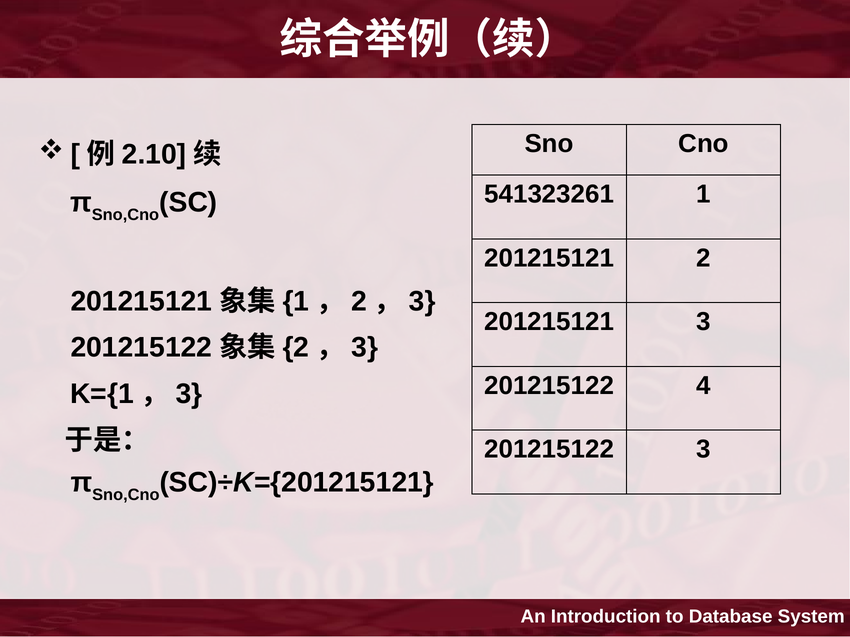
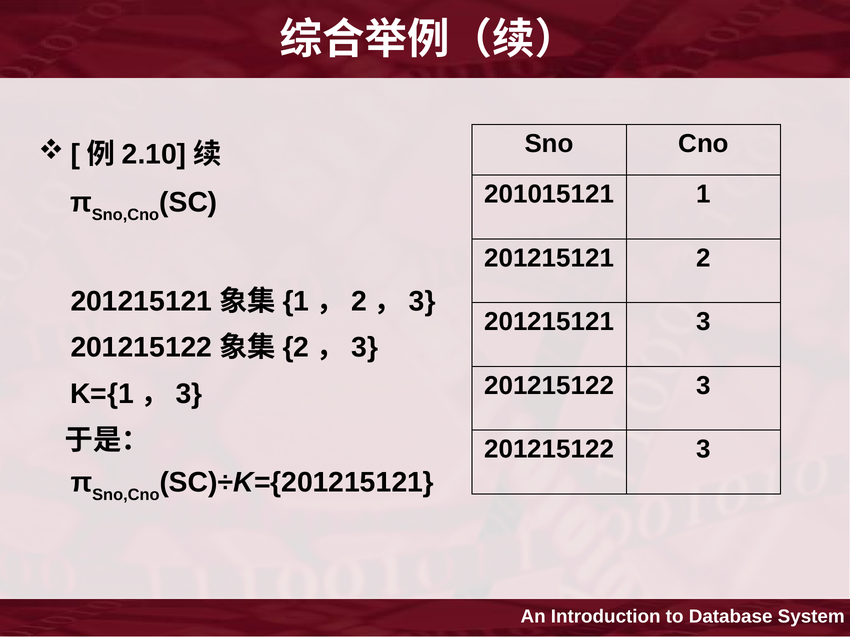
541323261: 541323261 -> 201015121
4 at (704, 386): 4 -> 3
